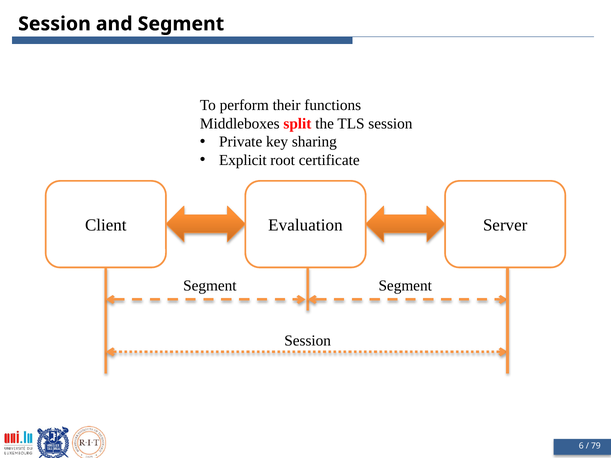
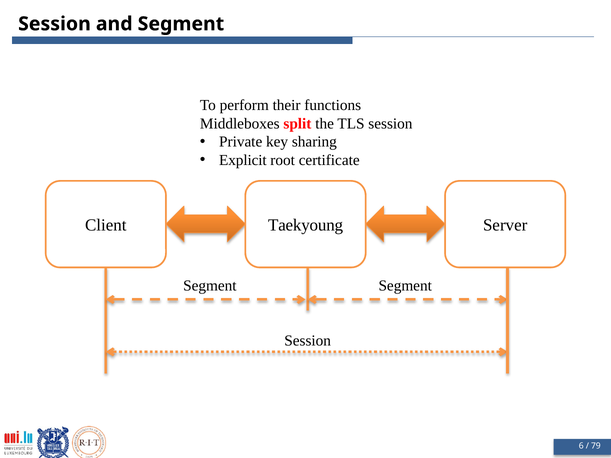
Evaluation: Evaluation -> Taekyoung
